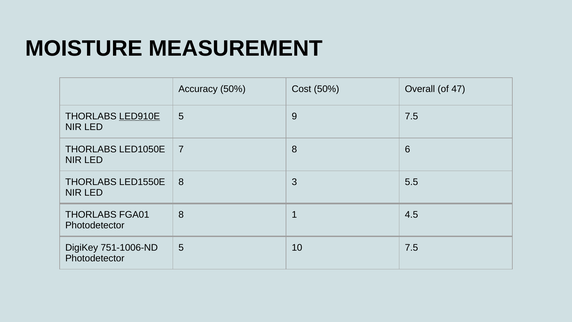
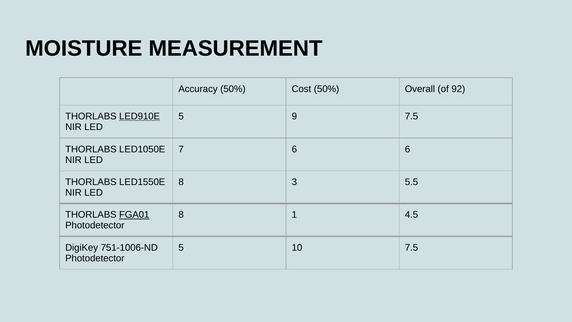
47: 47 -> 92
7 8: 8 -> 6
FGA01 underline: none -> present
